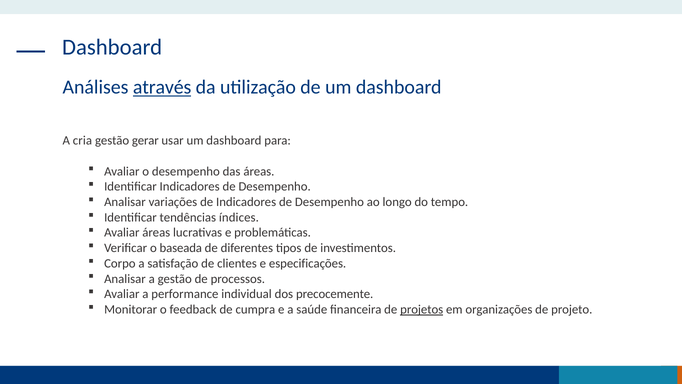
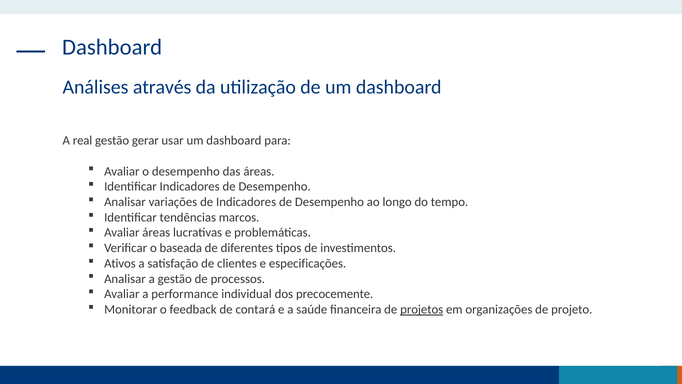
através underline: present -> none
cria: cria -> real
índices: índices -> marcos
Corpo: Corpo -> Ativos
cumpra: cumpra -> contará
